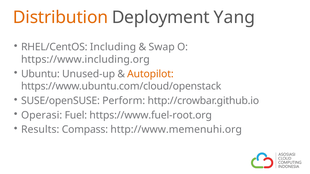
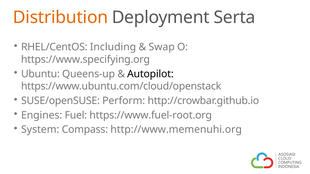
Yang: Yang -> Serta
https://www.including.org: https://www.including.org -> https://www.specifying.org
Unused-up: Unused-up -> Queens-up
Autopilot colour: orange -> black
Operasi: Operasi -> Engines
Results: Results -> System
